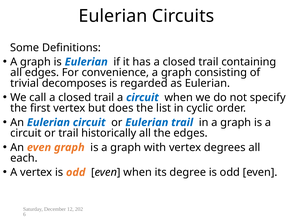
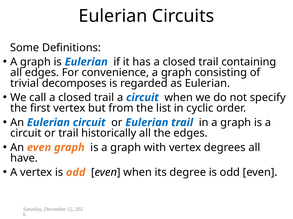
does: does -> from
each: each -> have
